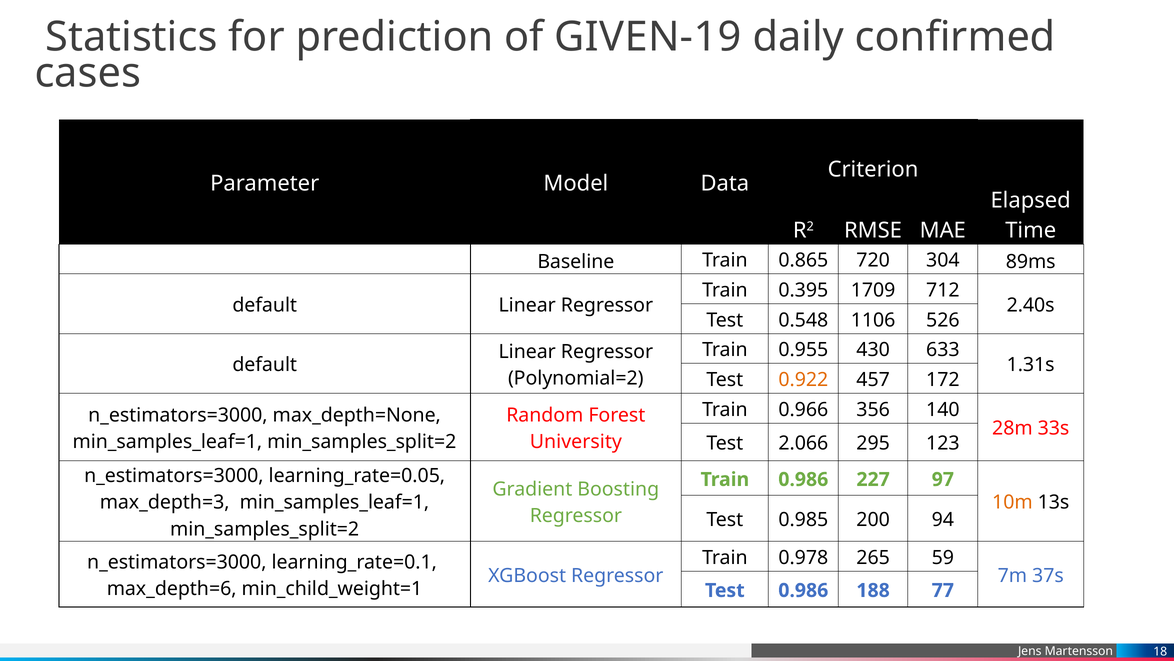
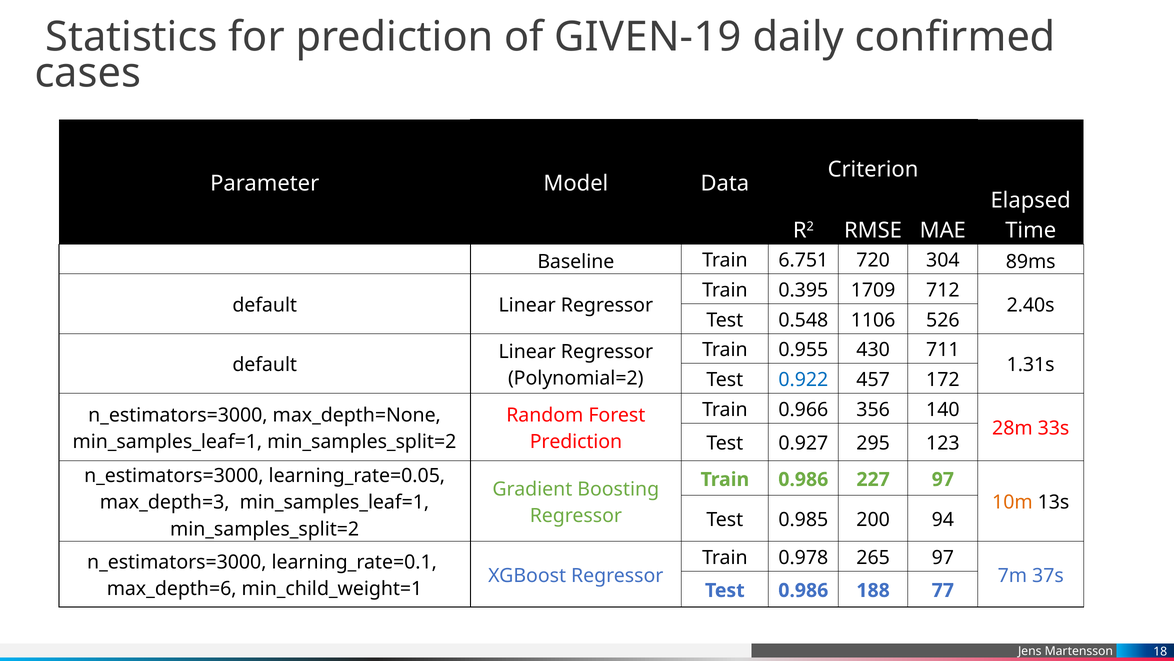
0.865: 0.865 -> 6.751
633: 633 -> 711
0.922 colour: orange -> blue
University at (576, 441): University -> Prediction
2.066: 2.066 -> 0.927
265 59: 59 -> 97
